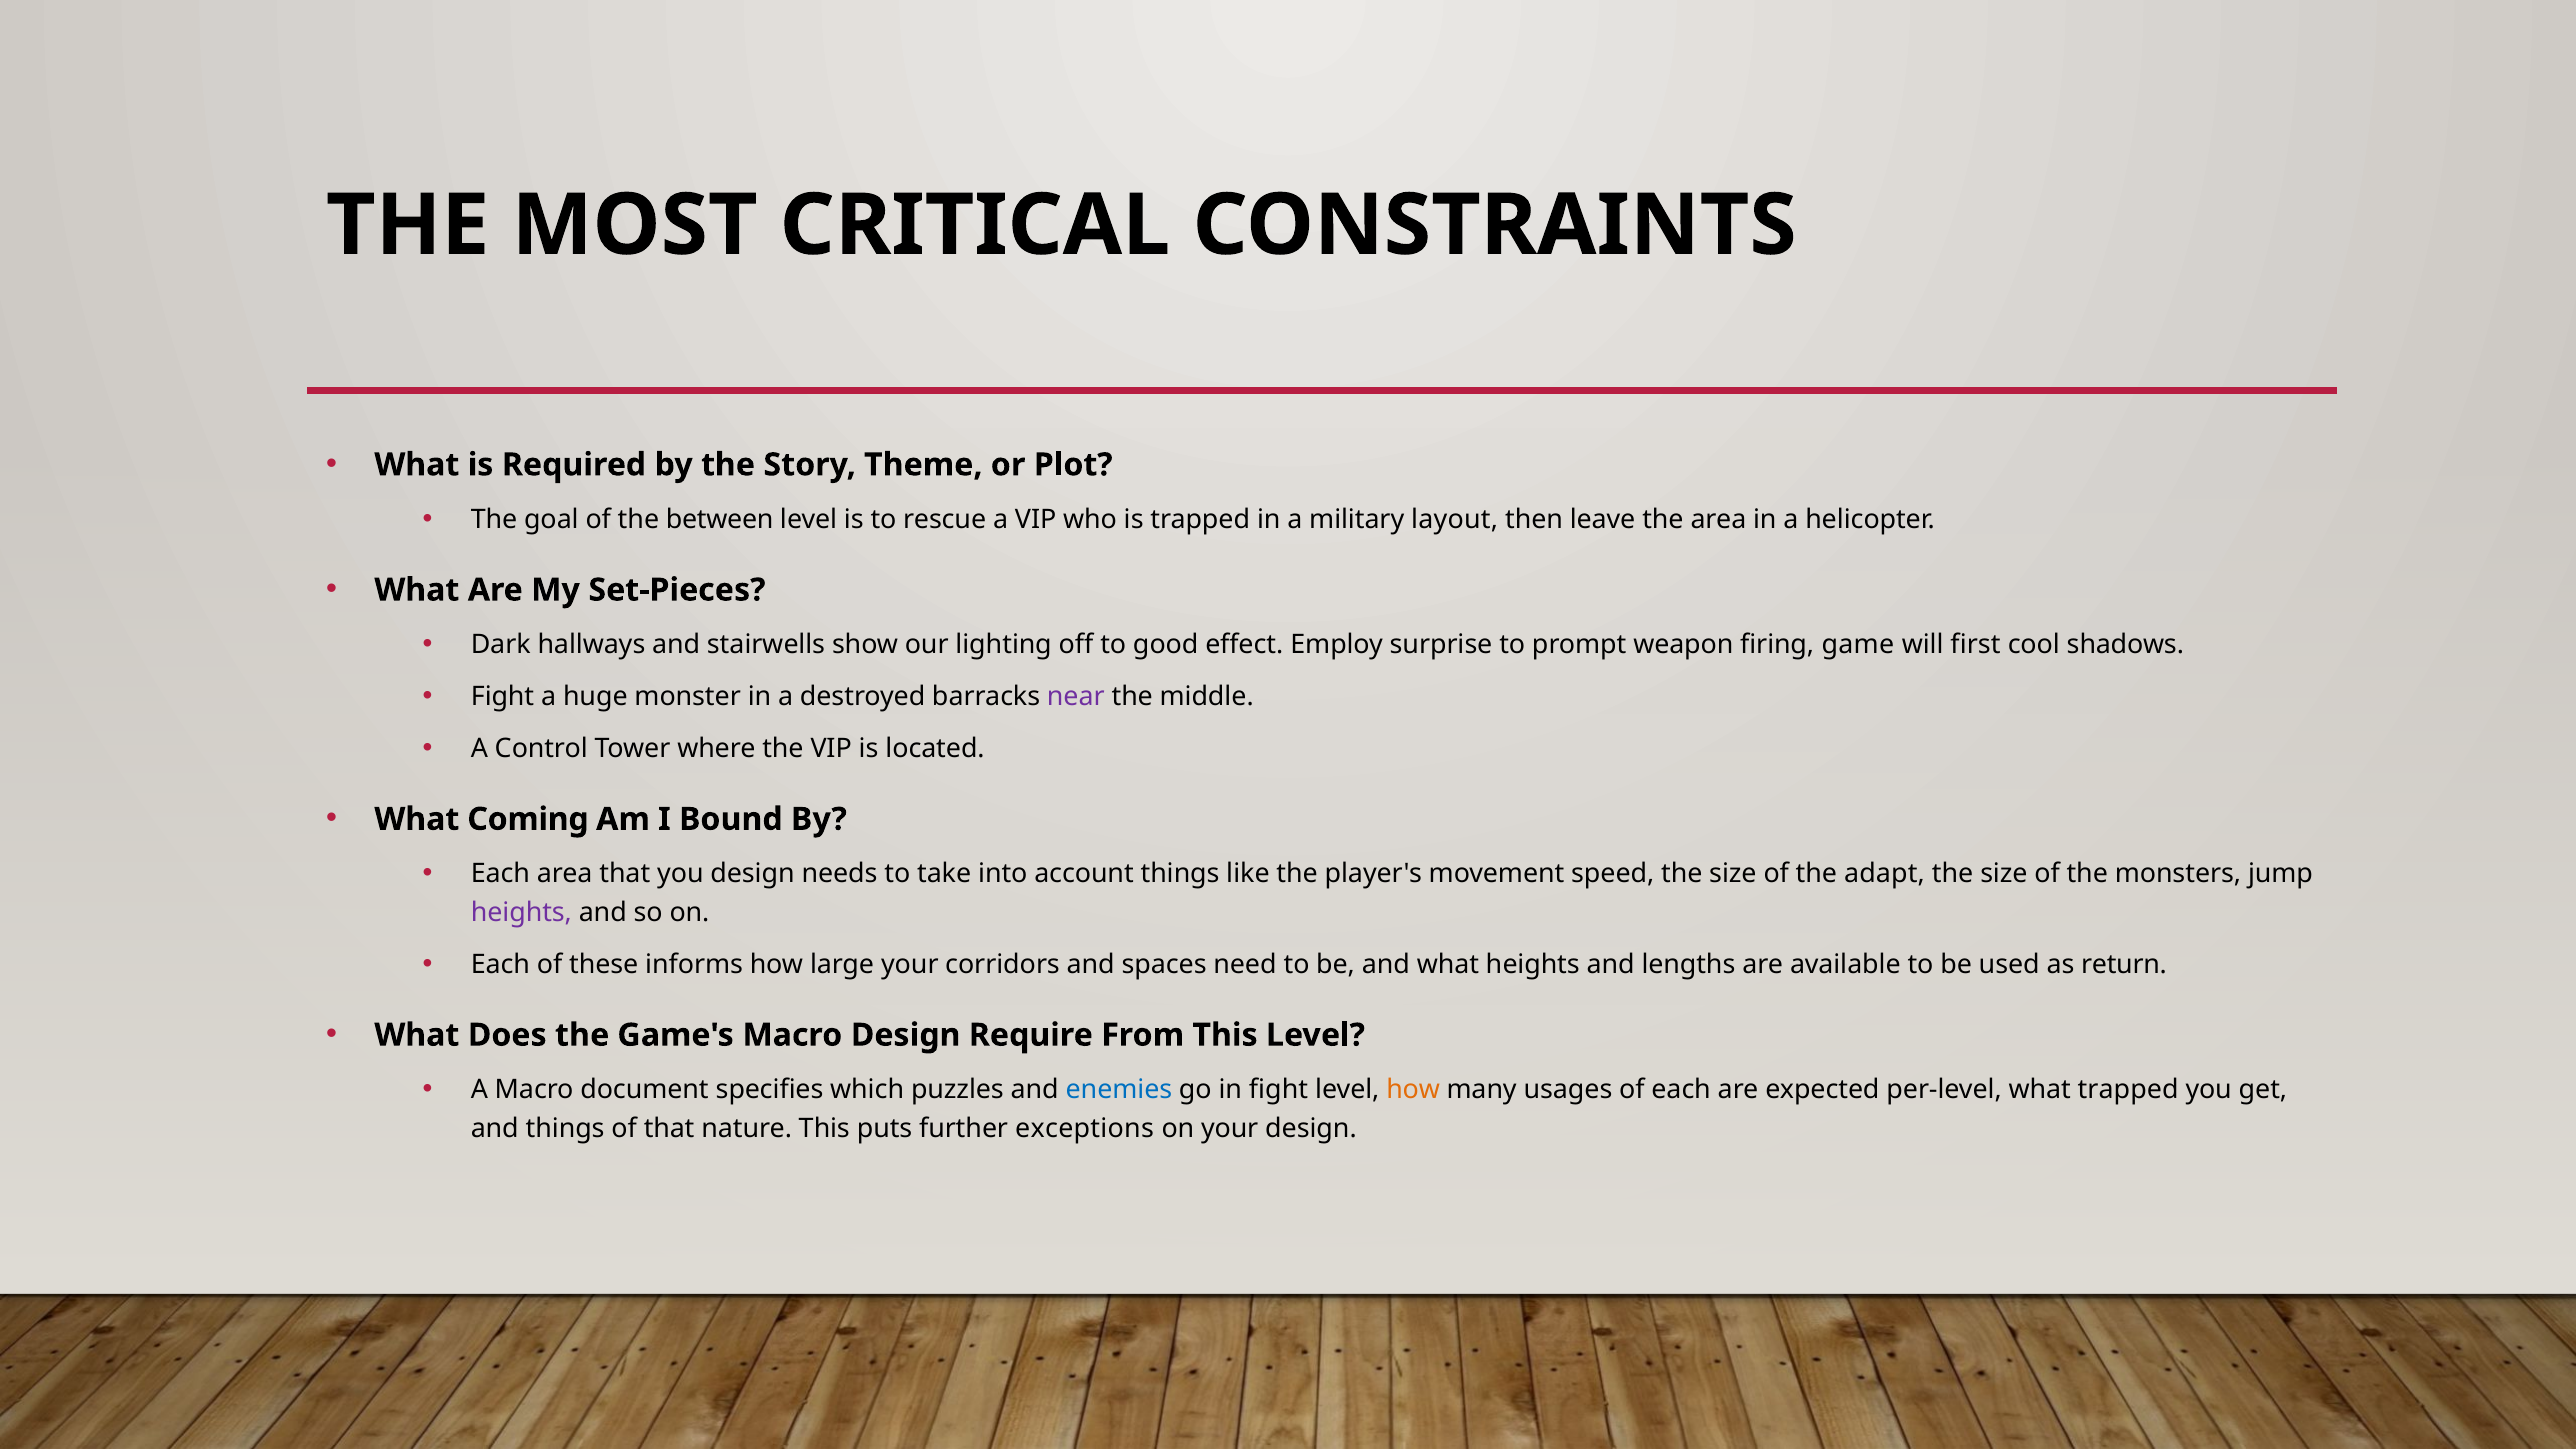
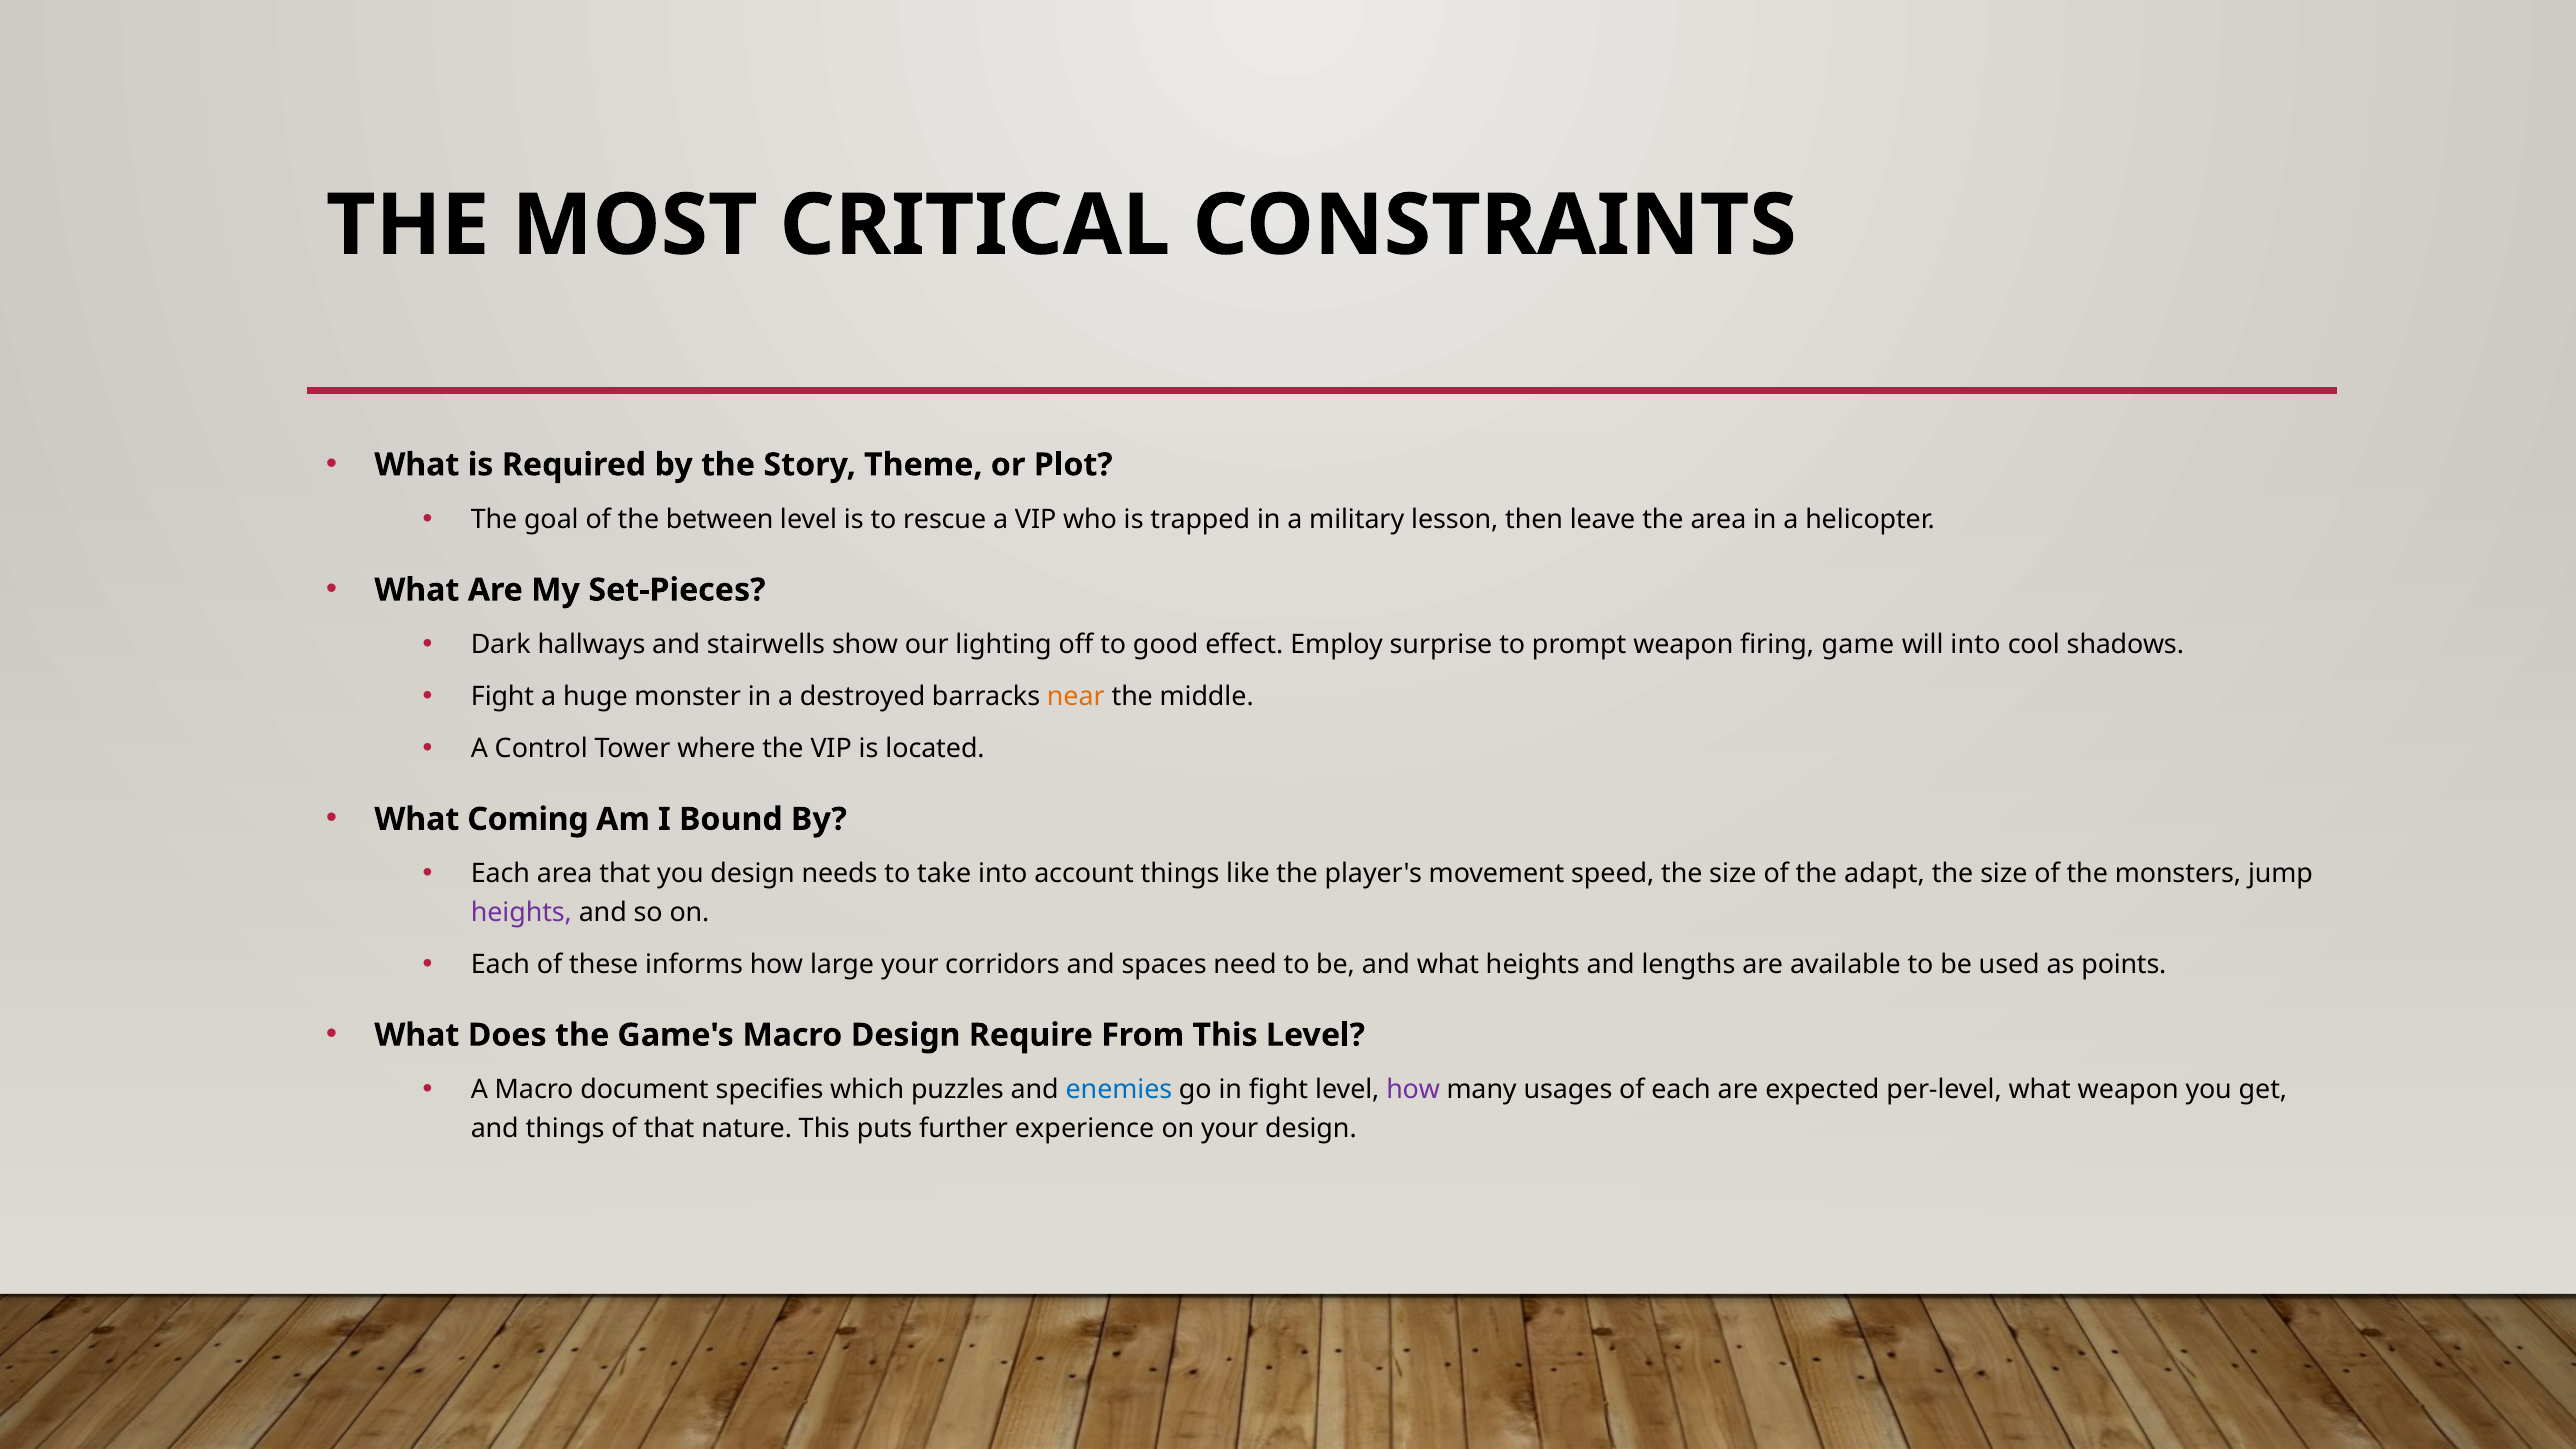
layout: layout -> lesson
will first: first -> into
near colour: purple -> orange
return: return -> points
how at (1413, 1090) colour: orange -> purple
what trapped: trapped -> weapon
exceptions: exceptions -> experience
